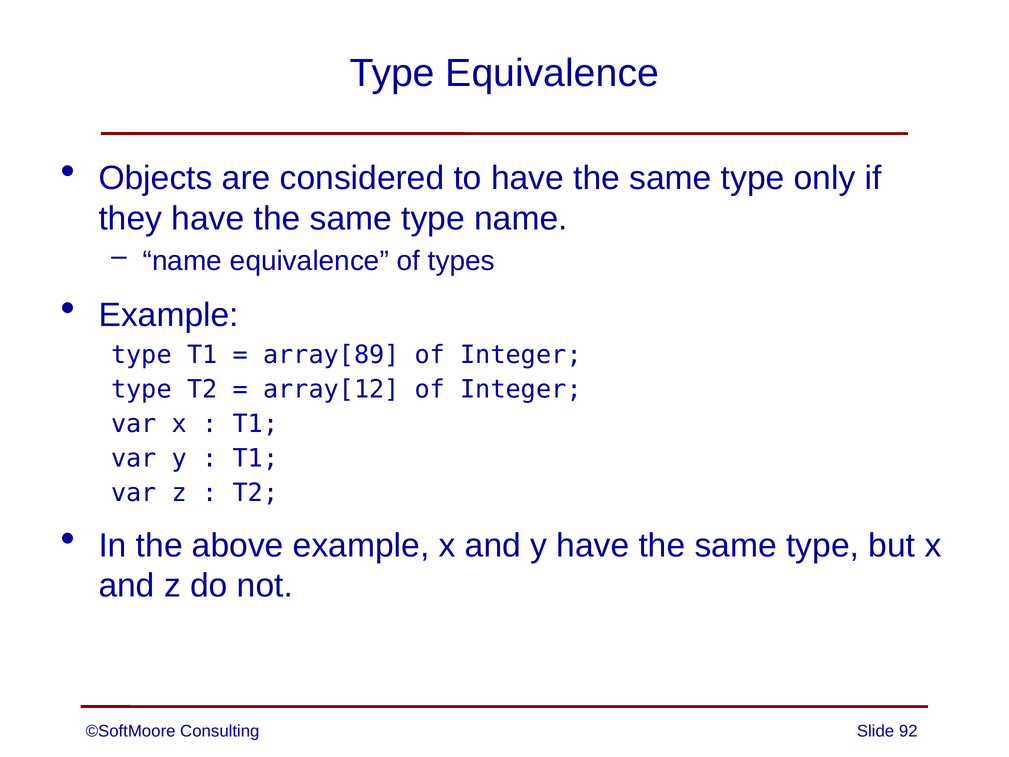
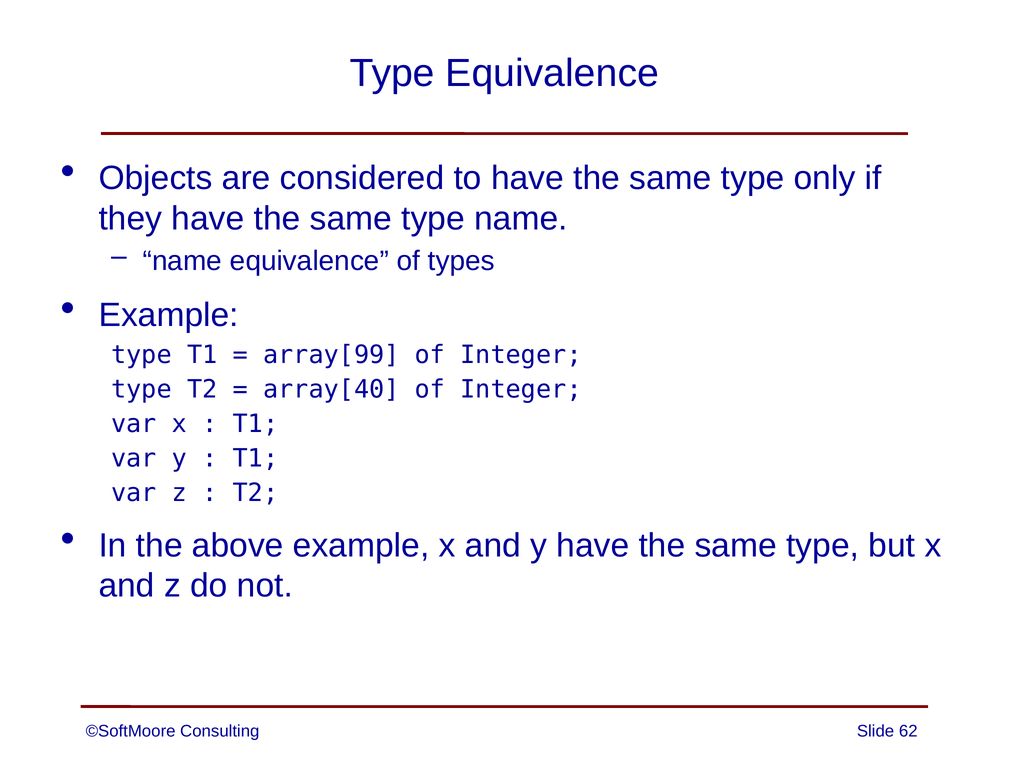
array[89: array[89 -> array[99
array[12: array[12 -> array[40
92: 92 -> 62
